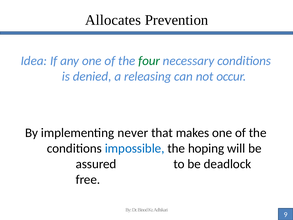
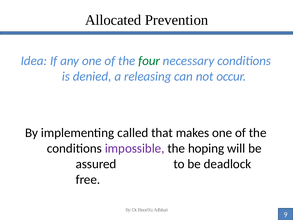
Allocates: Allocates -> Allocated
never: never -> called
impossible colour: blue -> purple
